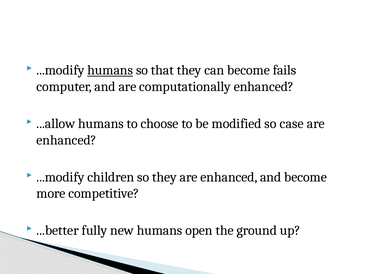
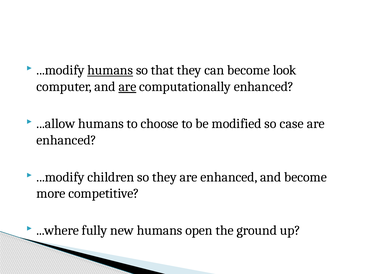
fails: fails -> look
are at (127, 87) underline: none -> present
...better: ...better -> ...where
